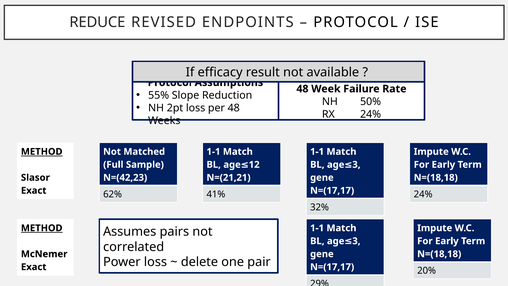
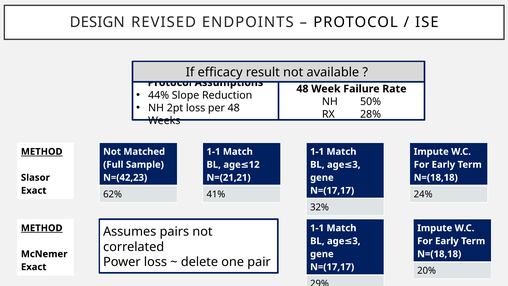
REDUCE: REDUCE -> DESIGN
55%: 55% -> 44%
RX 24%: 24% -> 28%
